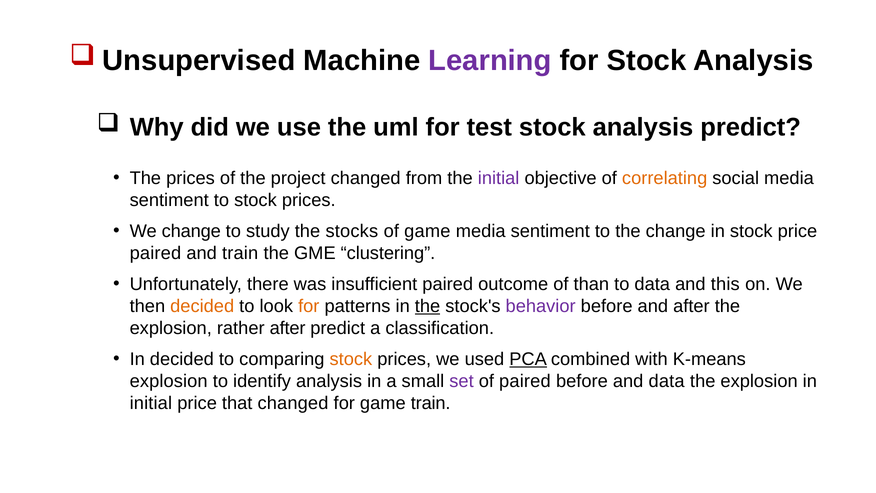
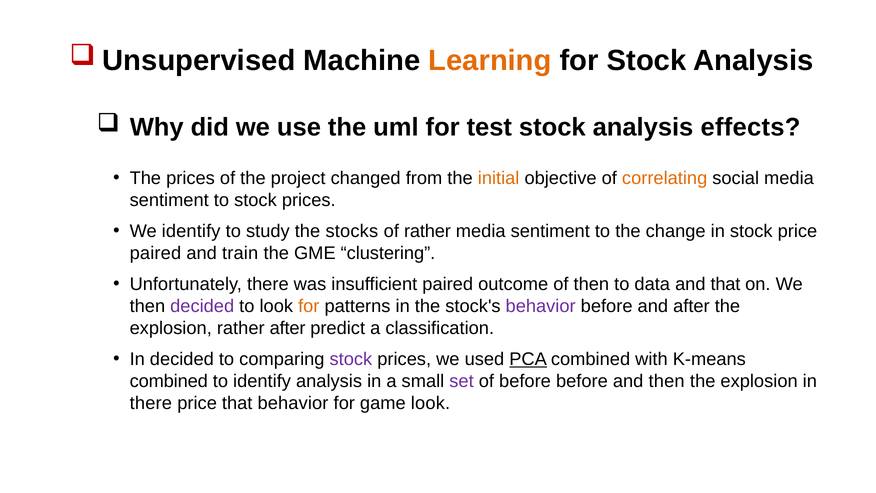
Learning colour: purple -> orange
analysis predict: predict -> effects
initial at (499, 178) colour: purple -> orange
We change: change -> identify
of game: game -> rather
of than: than -> then
and this: this -> that
decided at (202, 306) colour: orange -> purple
the at (428, 306) underline: present -> none
stock at (351, 359) colour: orange -> purple
explosion at (169, 381): explosion -> combined
of paired: paired -> before
and data: data -> then
initial at (151, 403): initial -> there
that changed: changed -> behavior
game train: train -> look
